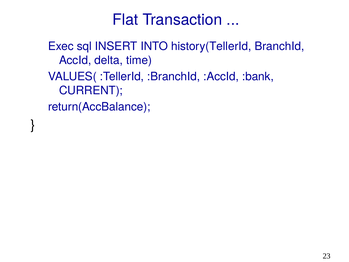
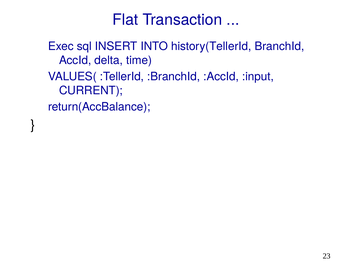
:bank: :bank -> :input
